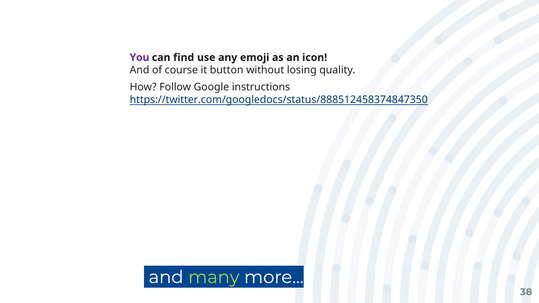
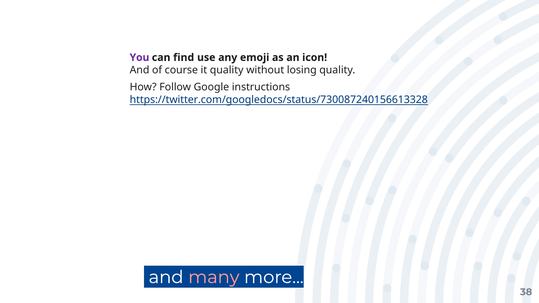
it button: button -> quality
https://twitter.com/googledocs/status/888512458374847350: https://twitter.com/googledocs/status/888512458374847350 -> https://twitter.com/googledocs/status/730087240156613328
many colour: light green -> pink
